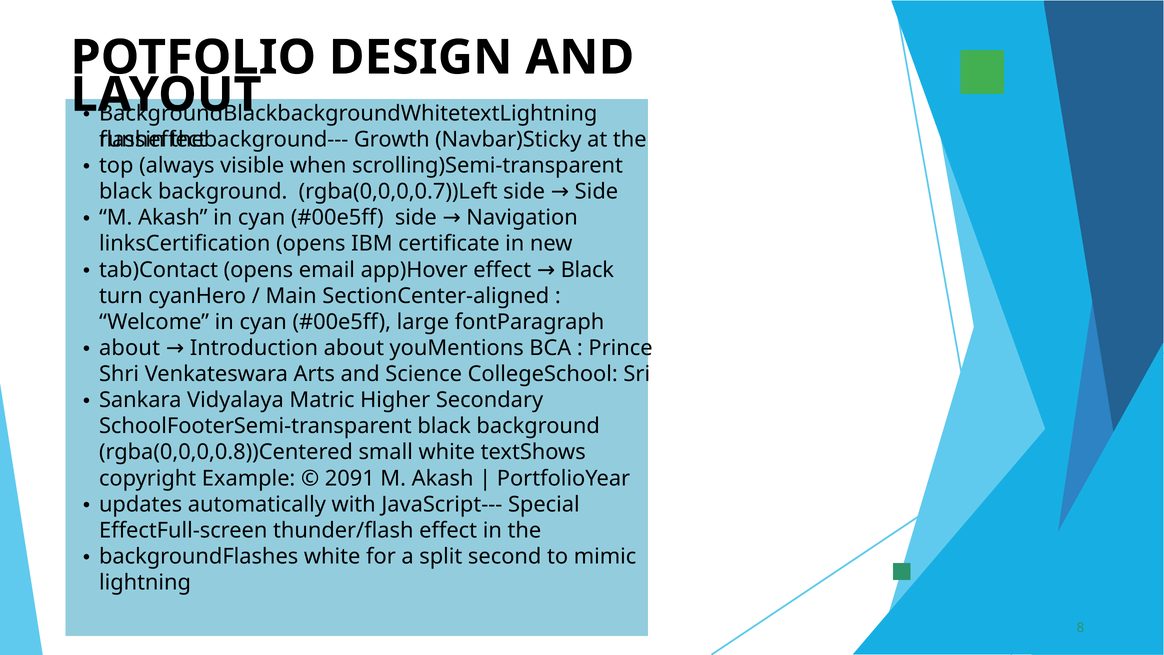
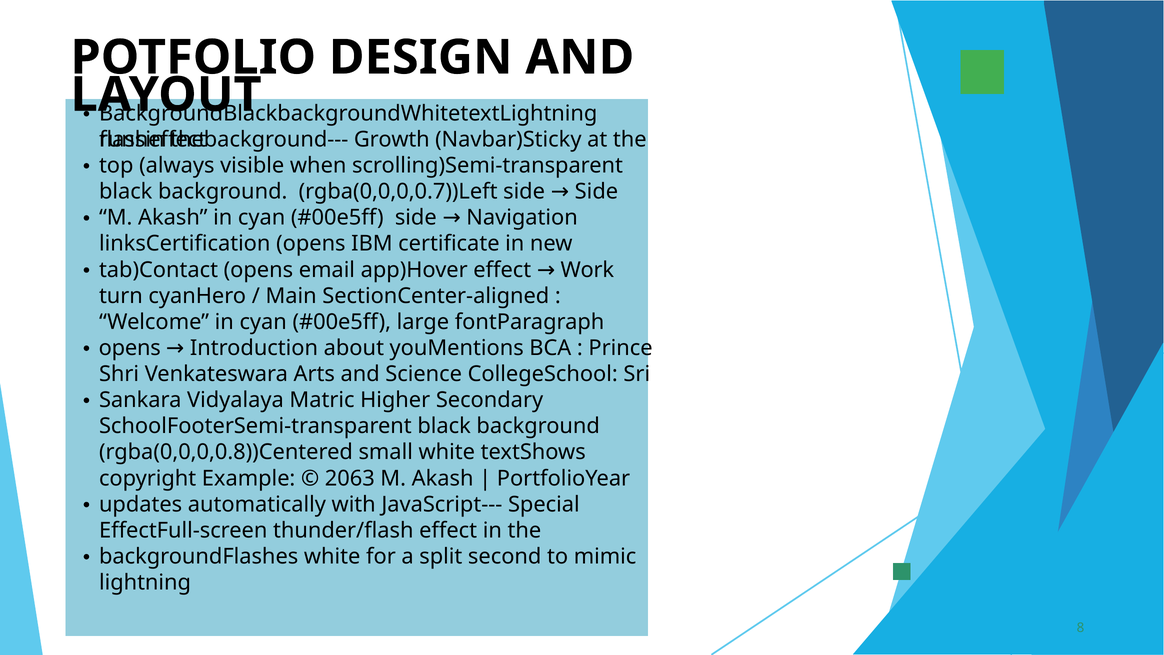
effect Black: Black -> Work
about at (130, 348): about -> opens
2091: 2091 -> 2063
